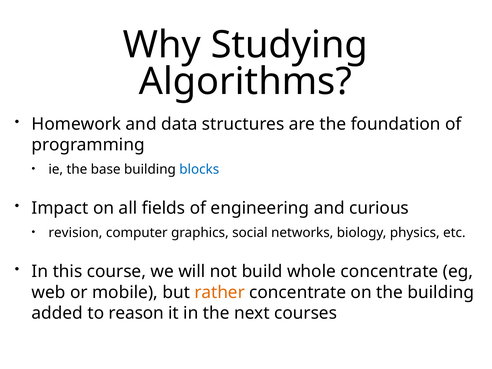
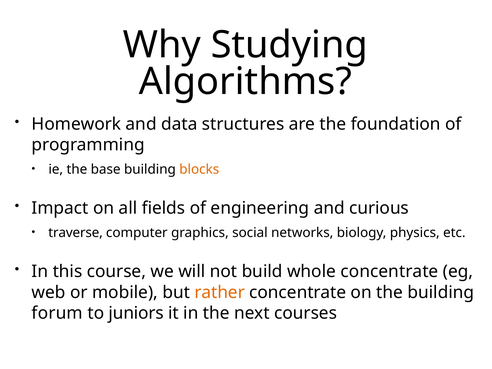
blocks colour: blue -> orange
revision: revision -> traverse
added: added -> forum
reason: reason -> juniors
